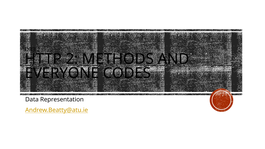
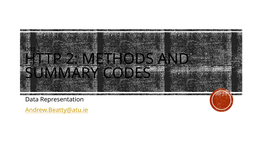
EVERYONE: EVERYONE -> SUMMARY
